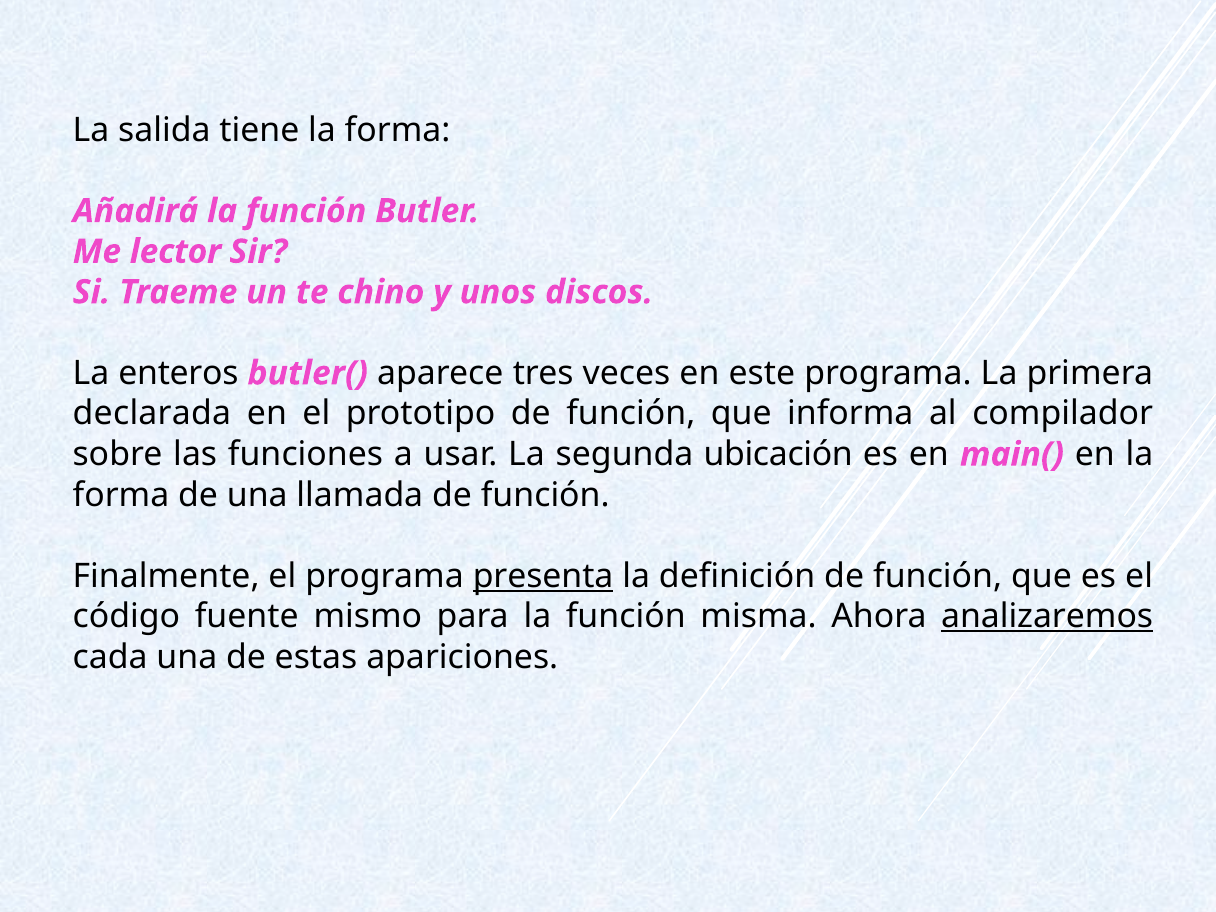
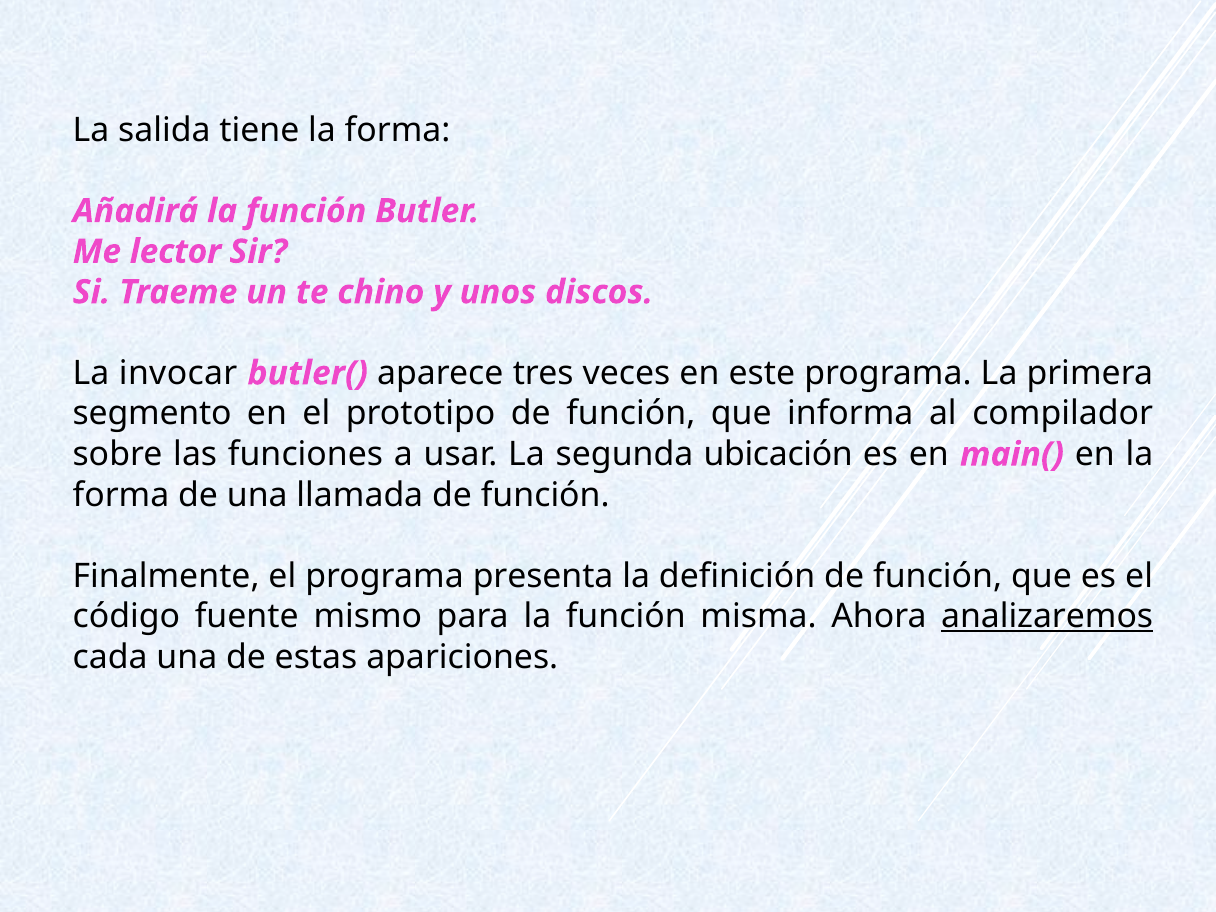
enteros: enteros -> invocar
declarada: declarada -> segmento
presenta underline: present -> none
